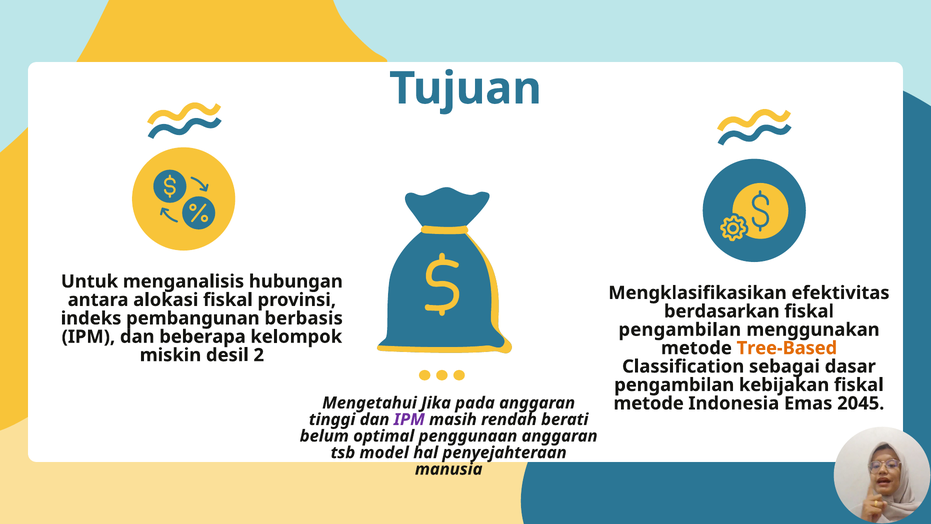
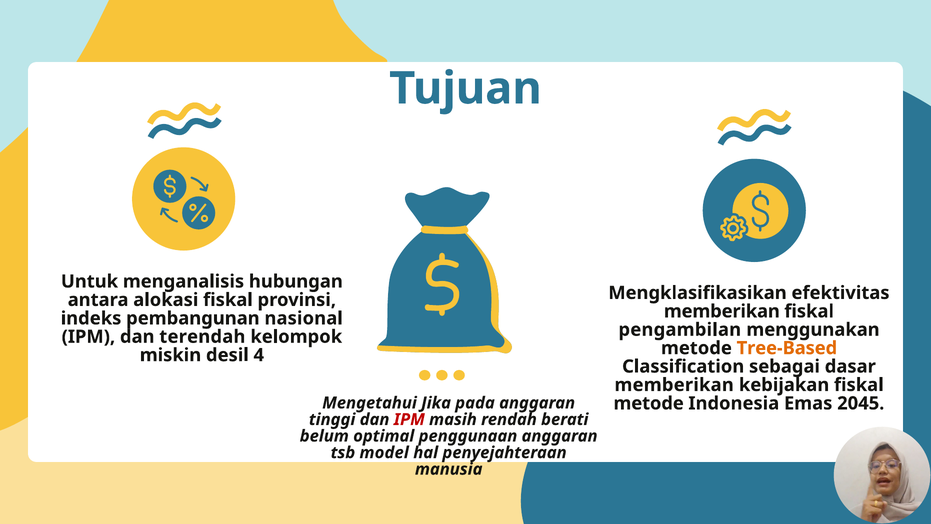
berdasarkan at (722, 311): berdasarkan -> memberikan
berbasis: berbasis -> nasional
beberapa: beberapa -> terendah
2: 2 -> 4
pengambilan at (674, 385): pengambilan -> memberikan
IPM at (409, 419) colour: purple -> red
